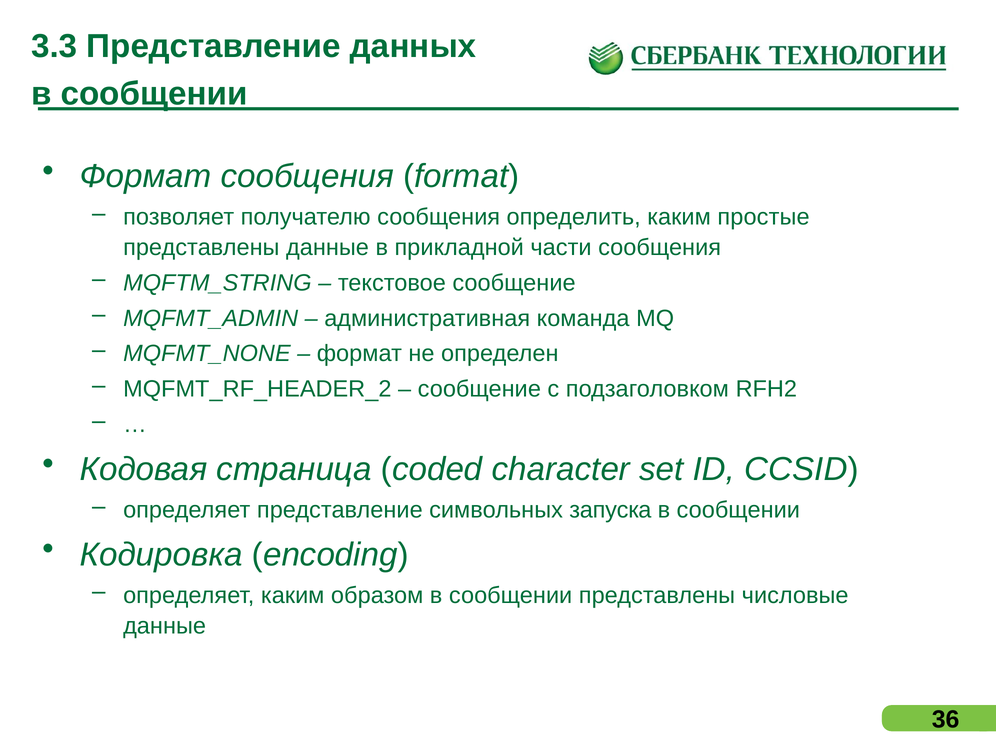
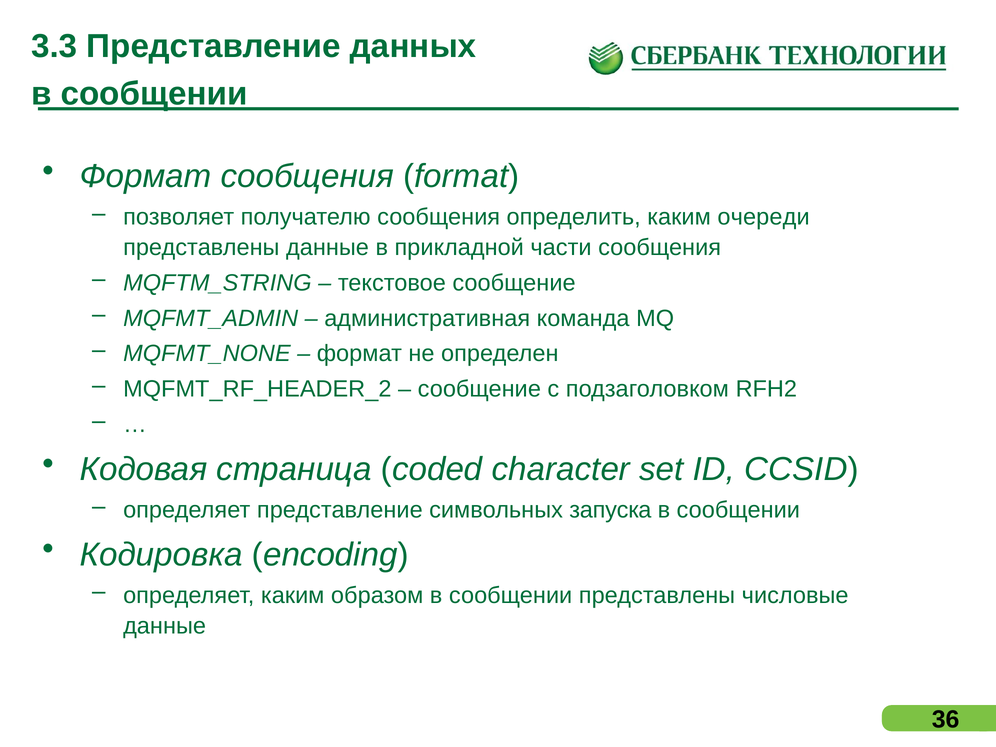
простые: простые -> очереди
